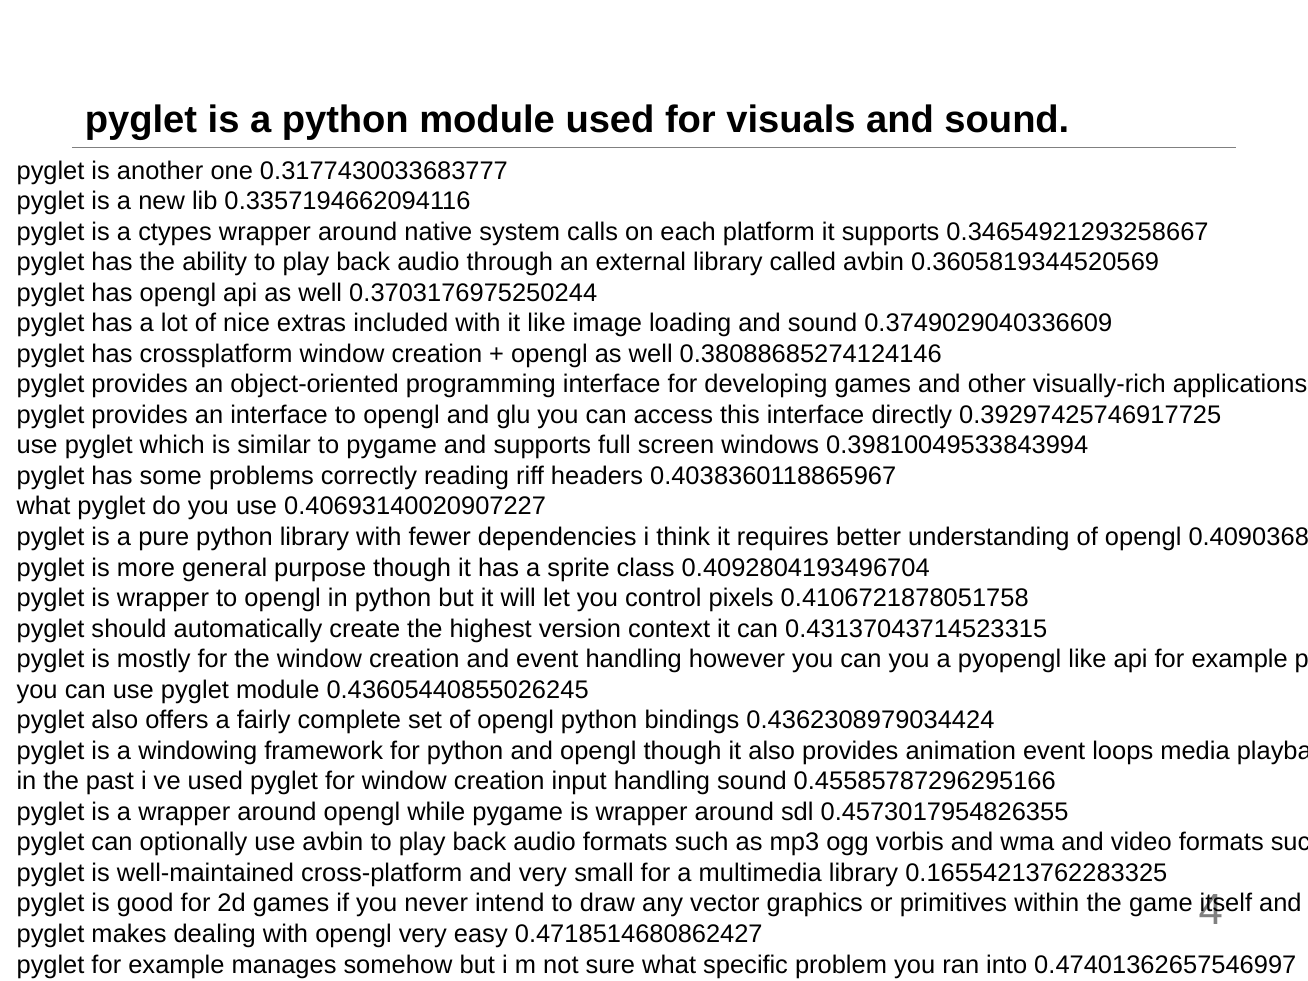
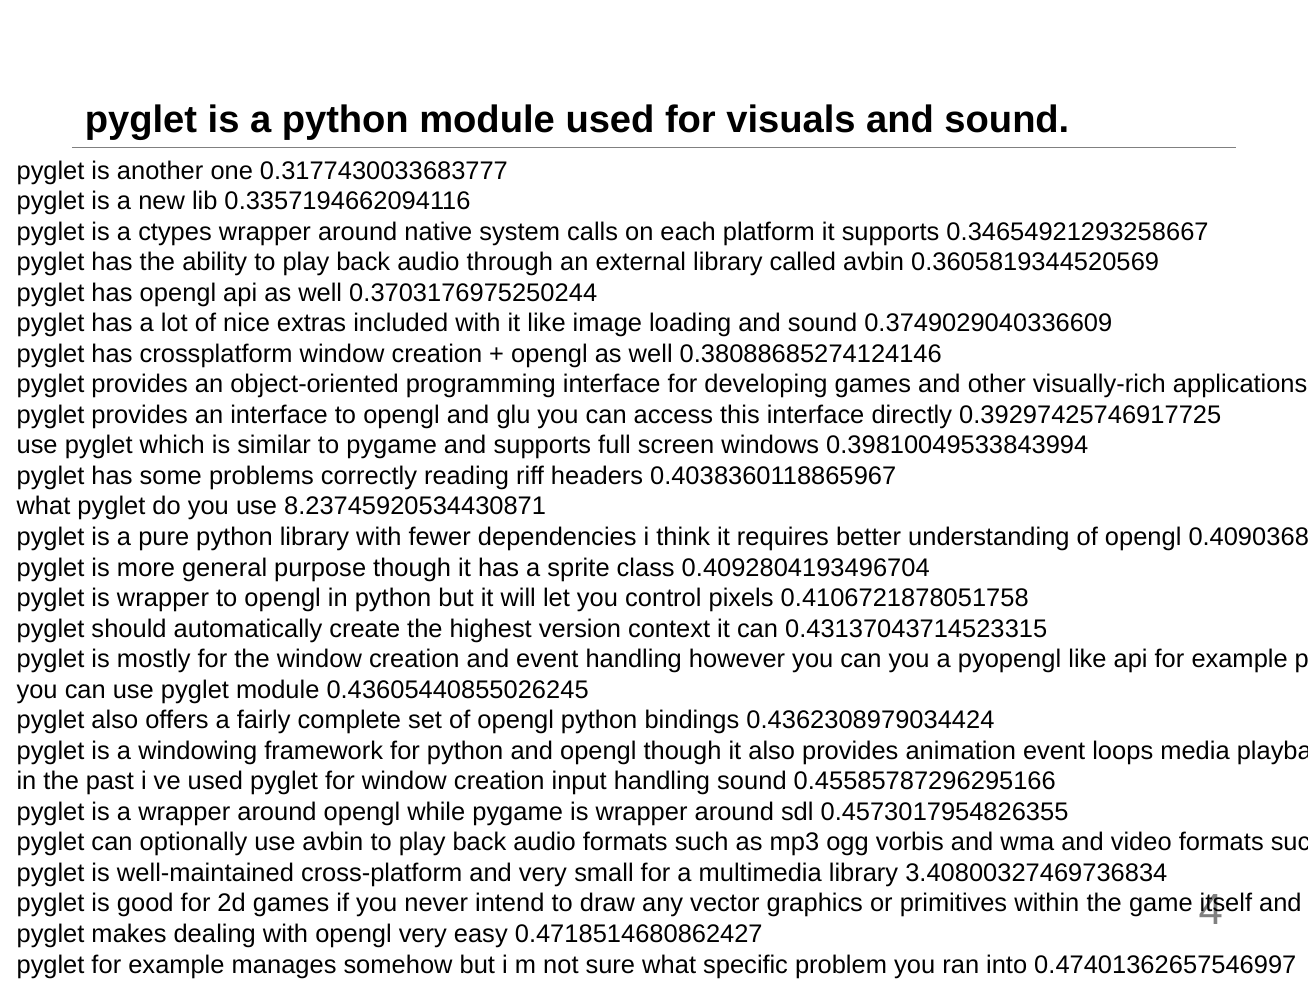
0.40693140020907227: 0.40693140020907227 -> 8.23745920534430871
0.16554213762283325: 0.16554213762283325 -> 3.40800327469736834
